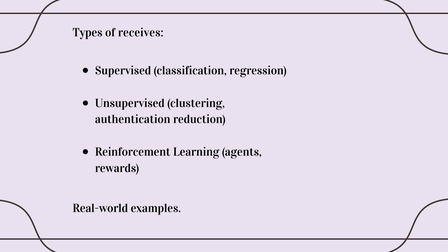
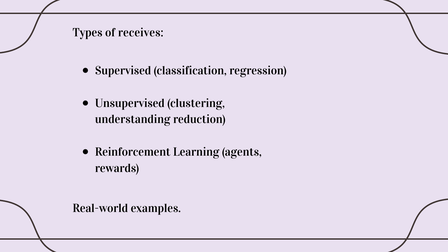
authentication: authentication -> understanding
